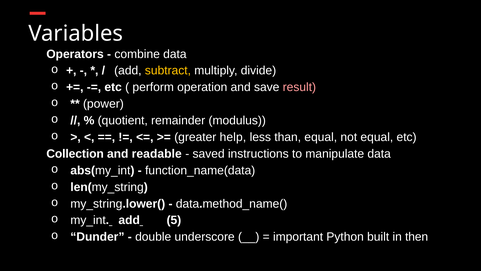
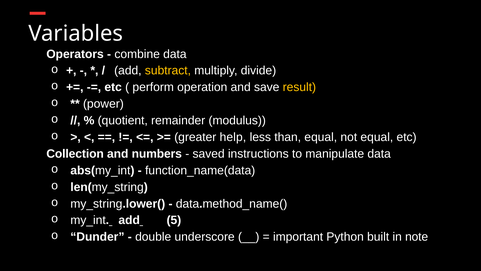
result colour: pink -> yellow
readable: readable -> numbers
then: then -> note
